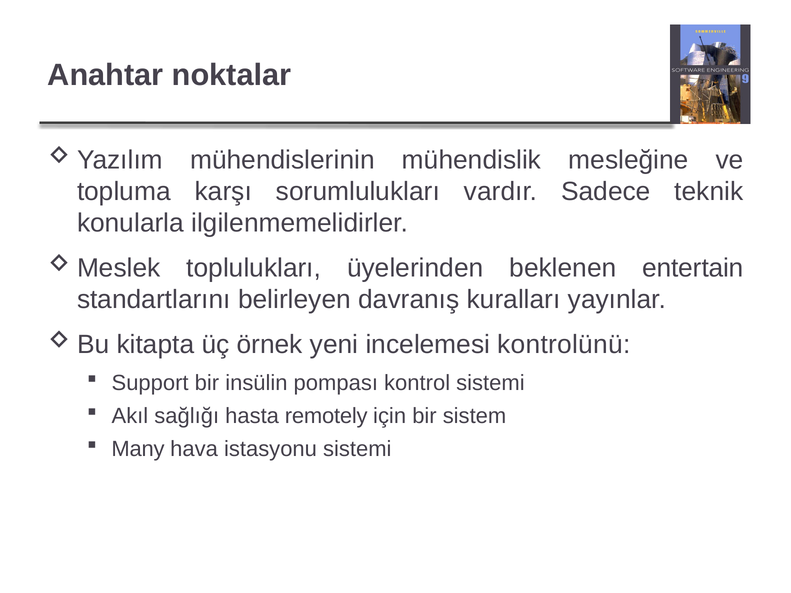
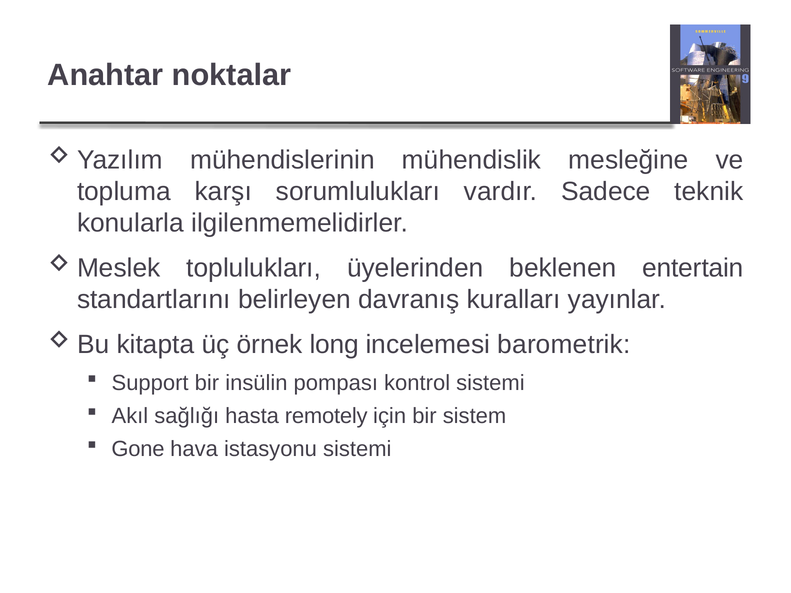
yeni: yeni -> long
kontrolünü: kontrolünü -> barometrik
Many: Many -> Gone
